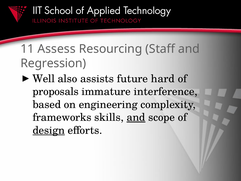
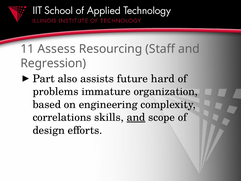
Well: Well -> Part
proposals: proposals -> problems
interference: interference -> organization
frameworks: frameworks -> correlations
design underline: present -> none
